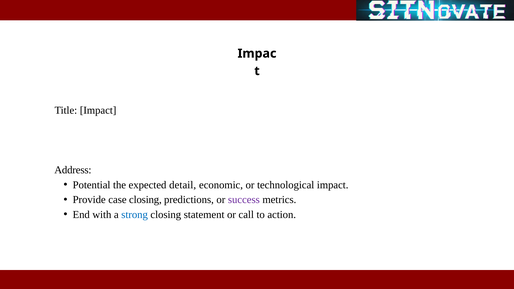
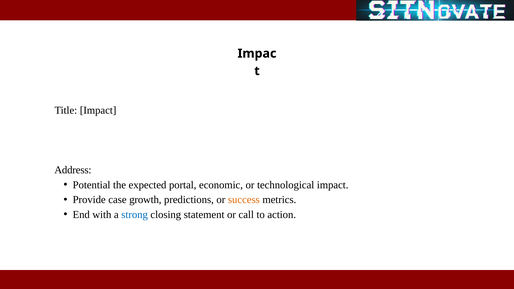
detail: detail -> portal
case closing: closing -> growth
success colour: purple -> orange
